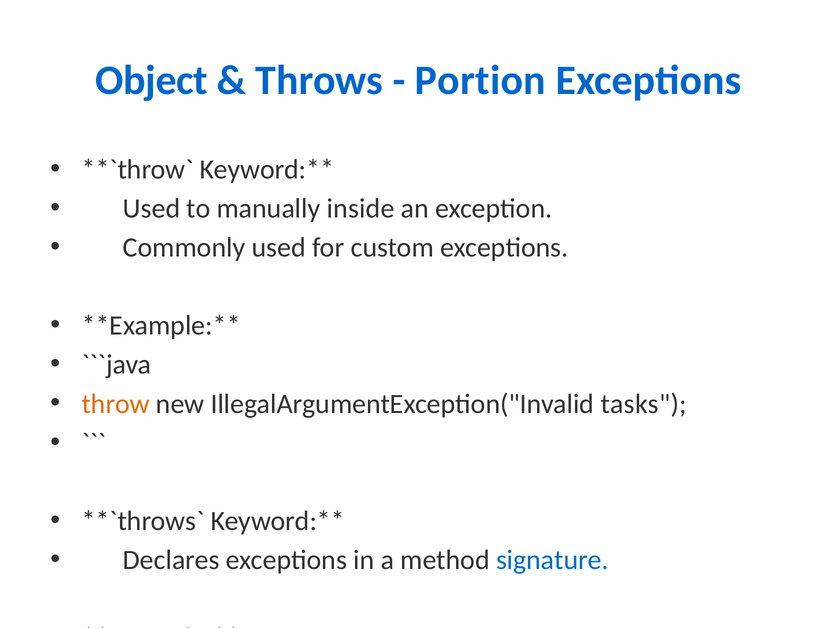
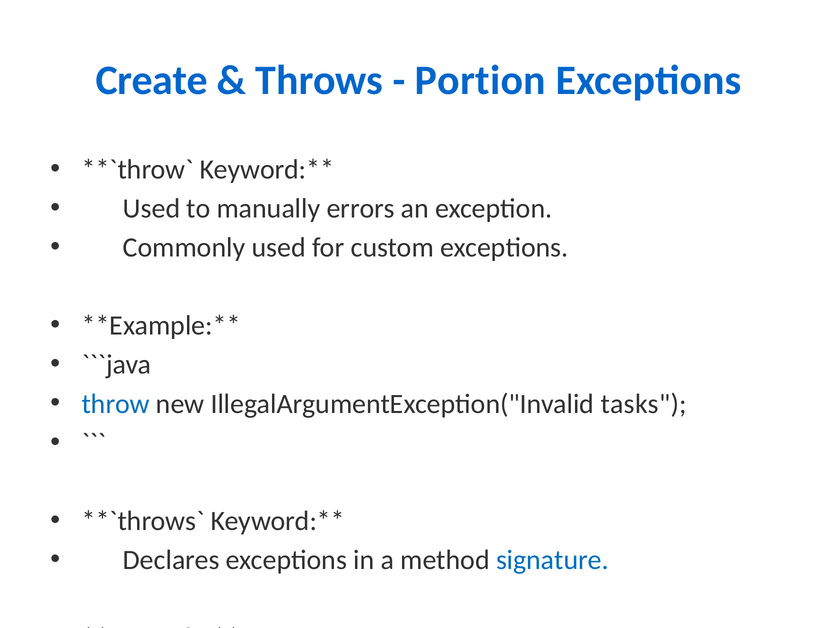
Object: Object -> Create
inside: inside -> errors
throw at (116, 404) colour: orange -> blue
